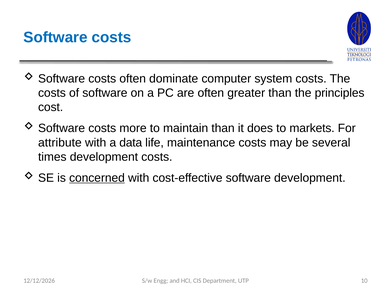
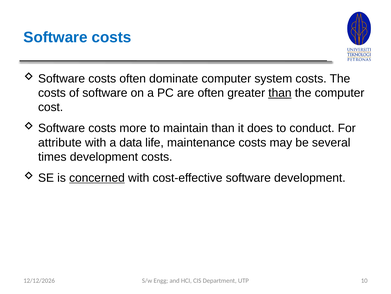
than at (280, 93) underline: none -> present
the principles: principles -> computer
markets: markets -> conduct
